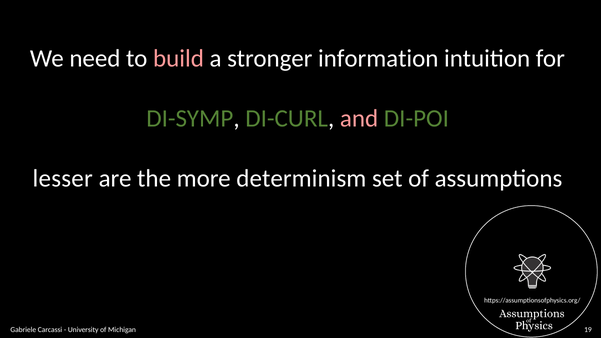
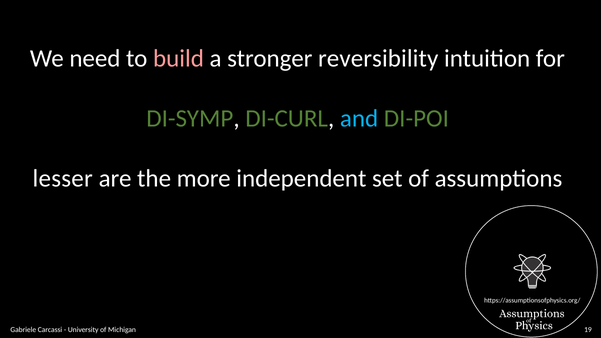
information: information -> reversibility
and colour: pink -> light blue
determinism: determinism -> independent
